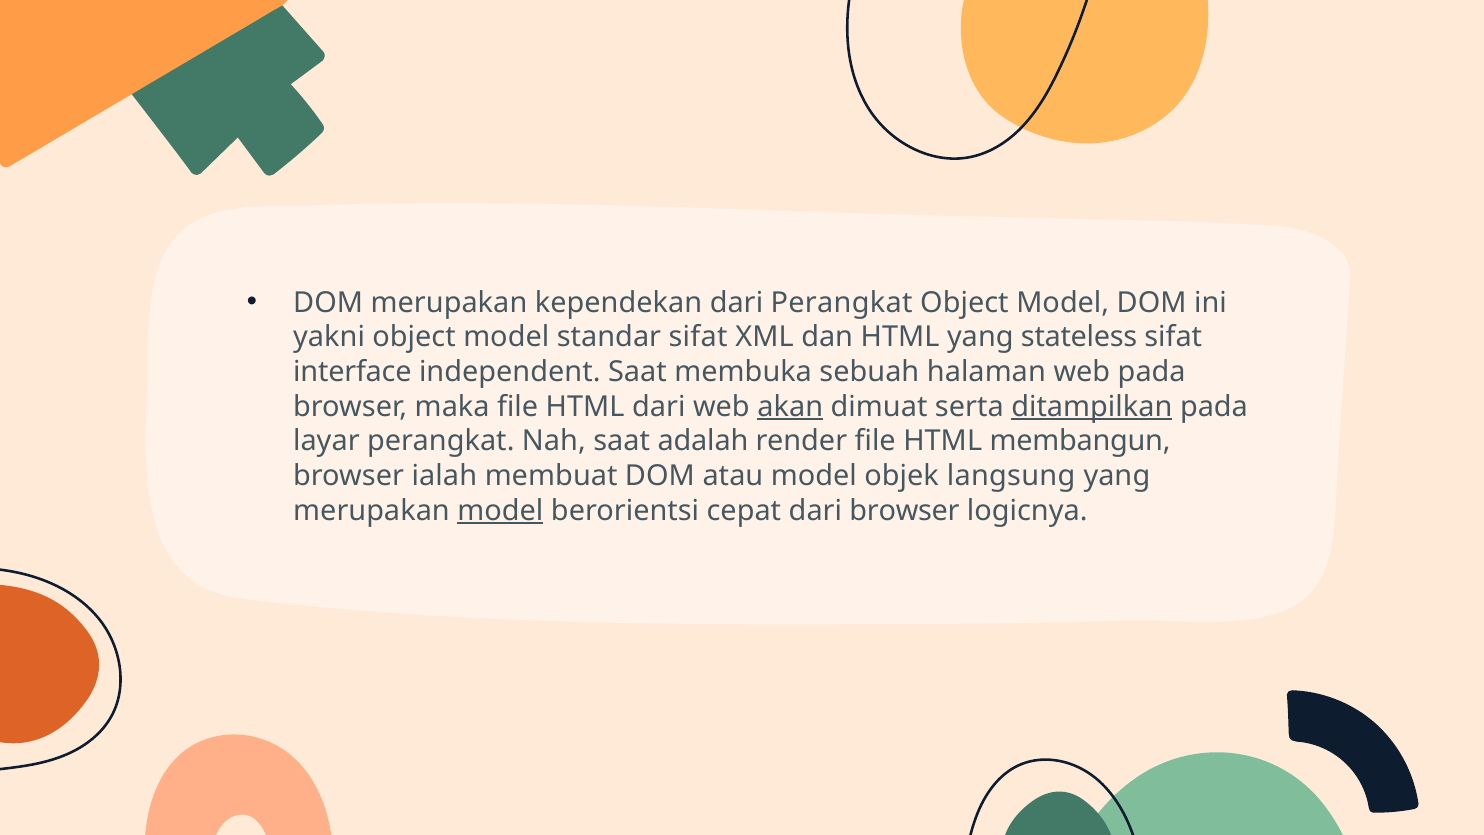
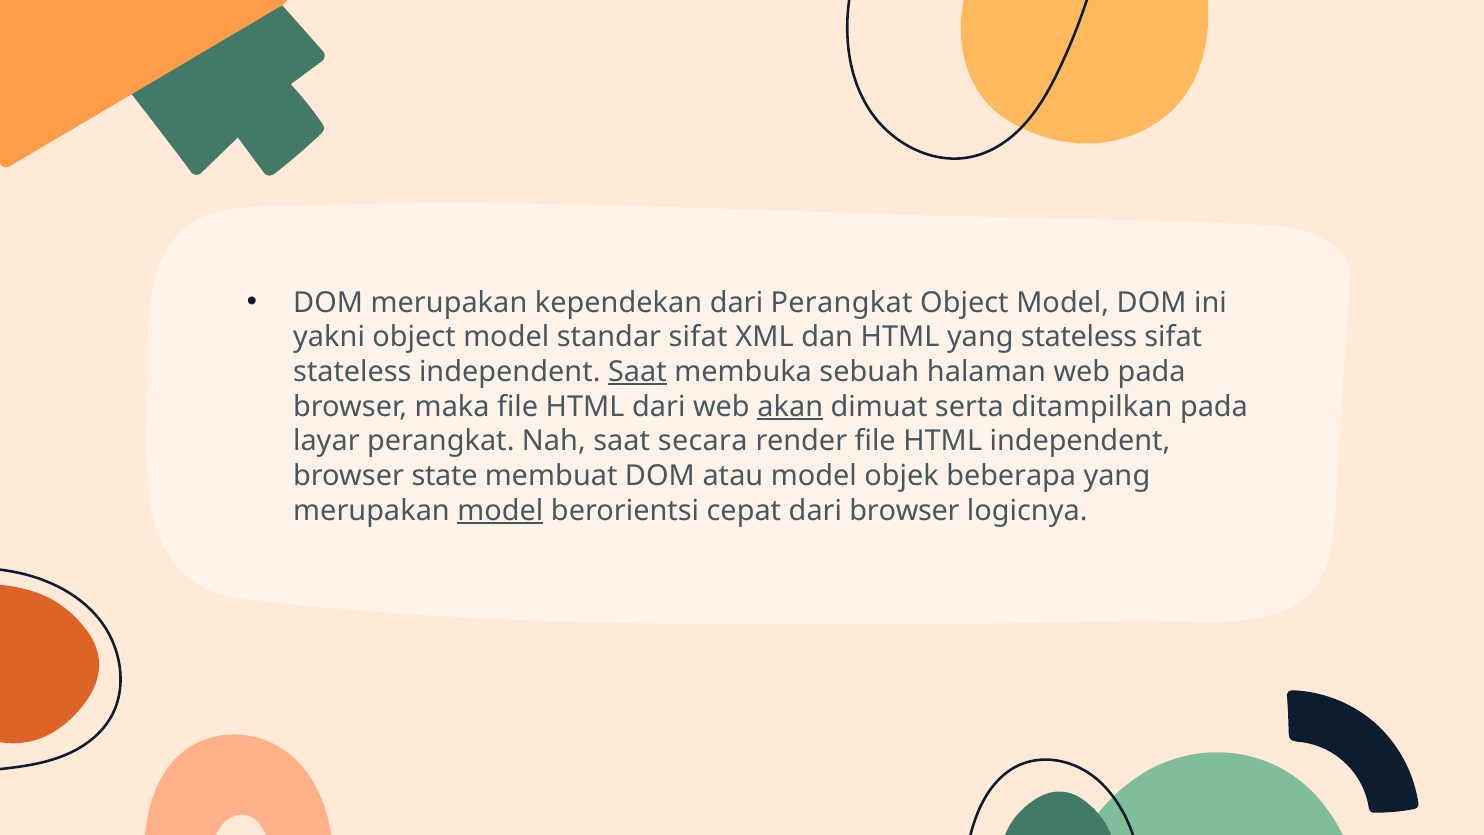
interface at (352, 372): interface -> stateless
Saat at (637, 372) underline: none -> present
ditampilkan underline: present -> none
adalah: adalah -> secara
HTML membangun: membangun -> independent
ialah: ialah -> state
langsung: langsung -> beberapa
